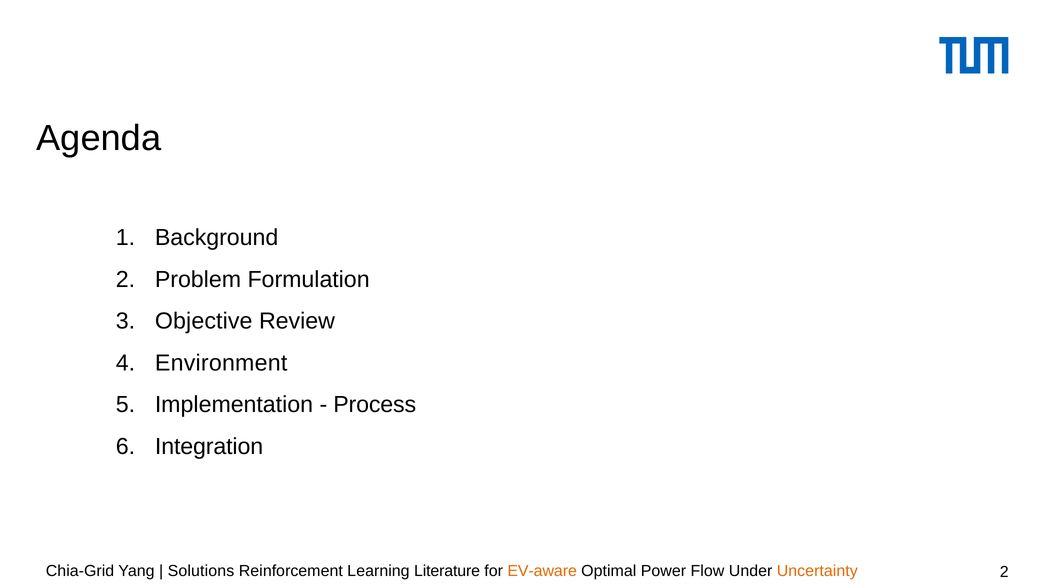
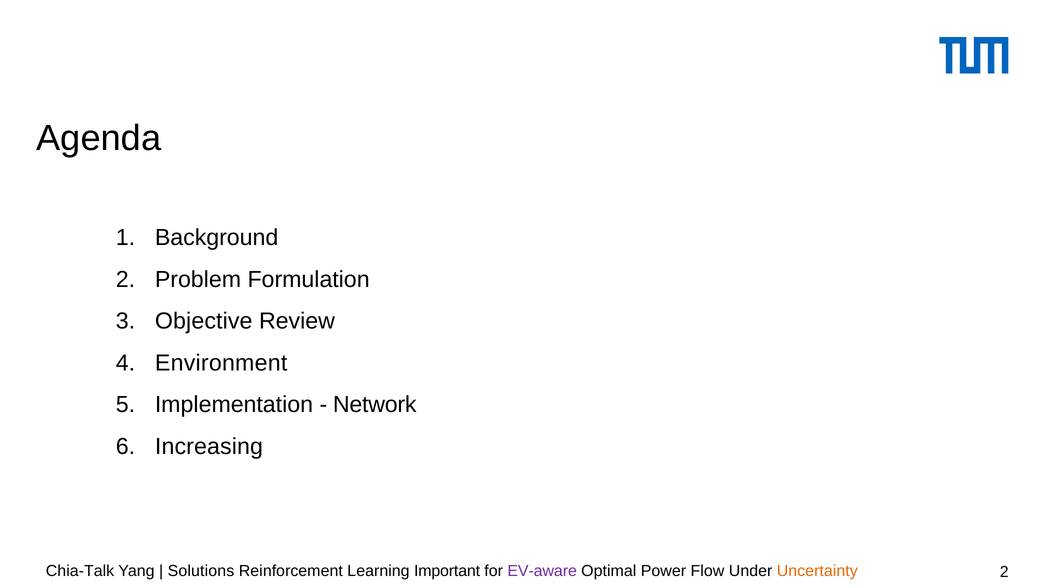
Process: Process -> Network
Integration: Integration -> Increasing
Chia-Grid: Chia-Grid -> Chia-Talk
Literature: Literature -> Important
EV-aware colour: orange -> purple
